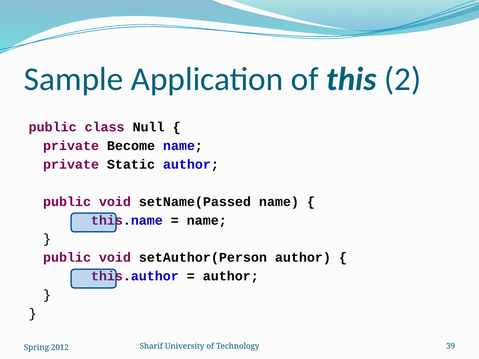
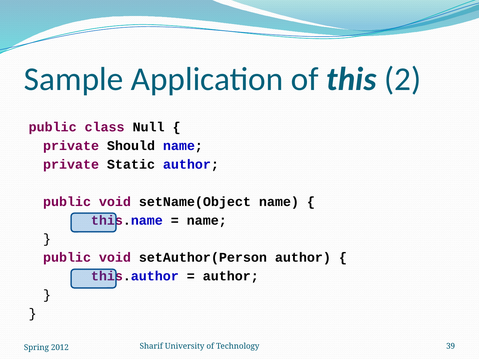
Become: Become -> Should
setName(Passed: setName(Passed -> setName(Object
